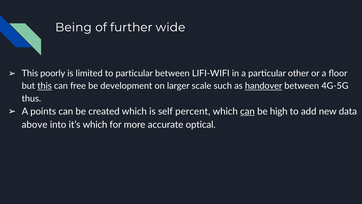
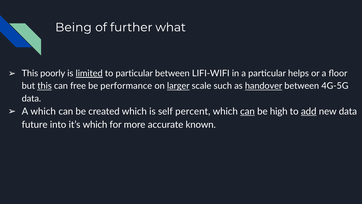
wide: wide -> what
limited underline: none -> present
other: other -> helps
development: development -> performance
larger underline: none -> present
thus at (31, 98): thus -> data
A points: points -> which
add underline: none -> present
above: above -> future
optical: optical -> known
